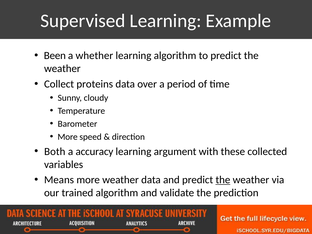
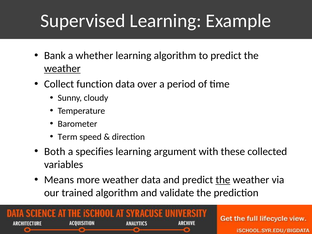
Been: Been -> Bank
weather at (62, 69) underline: none -> present
proteins: proteins -> function
More at (68, 137): More -> Term
accuracy: accuracy -> specifies
